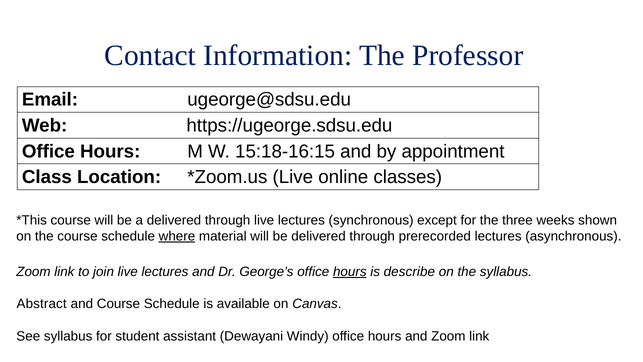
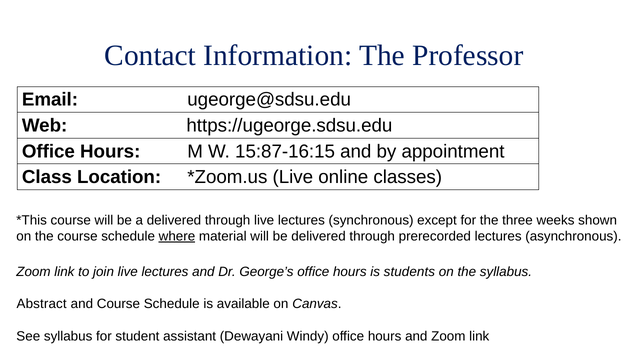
15:18-16:15: 15:18-16:15 -> 15:87-16:15
hours at (350, 271) underline: present -> none
describe: describe -> students
